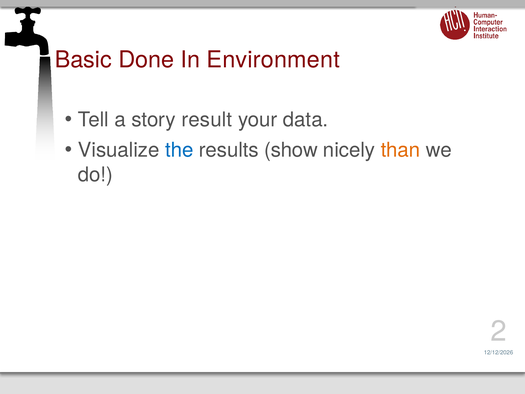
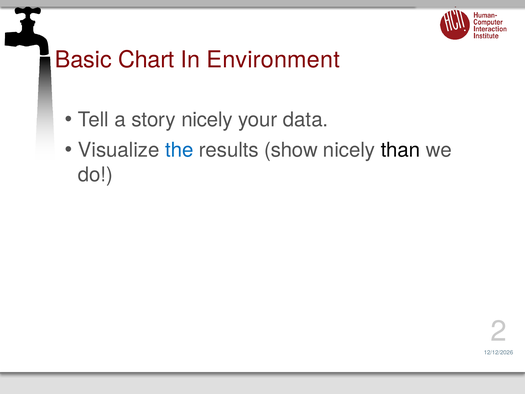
Done: Done -> Chart
story result: result -> nicely
than colour: orange -> black
